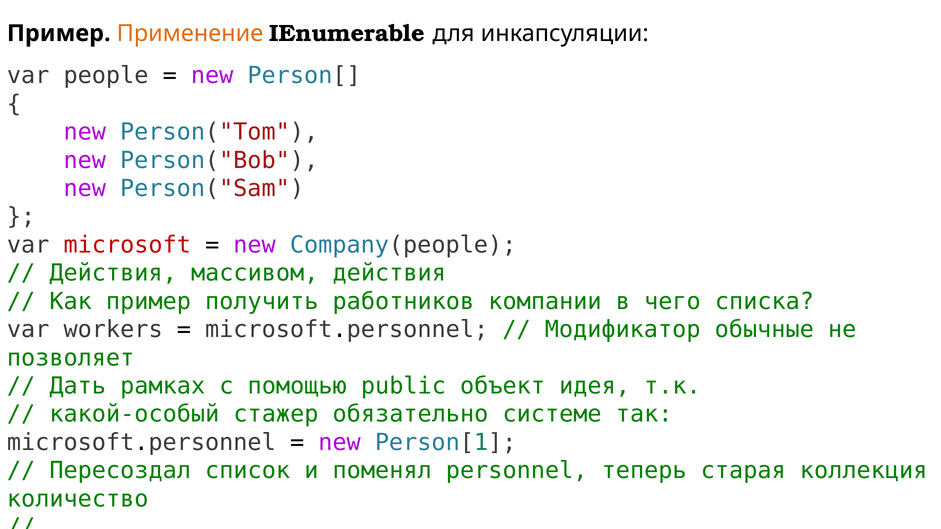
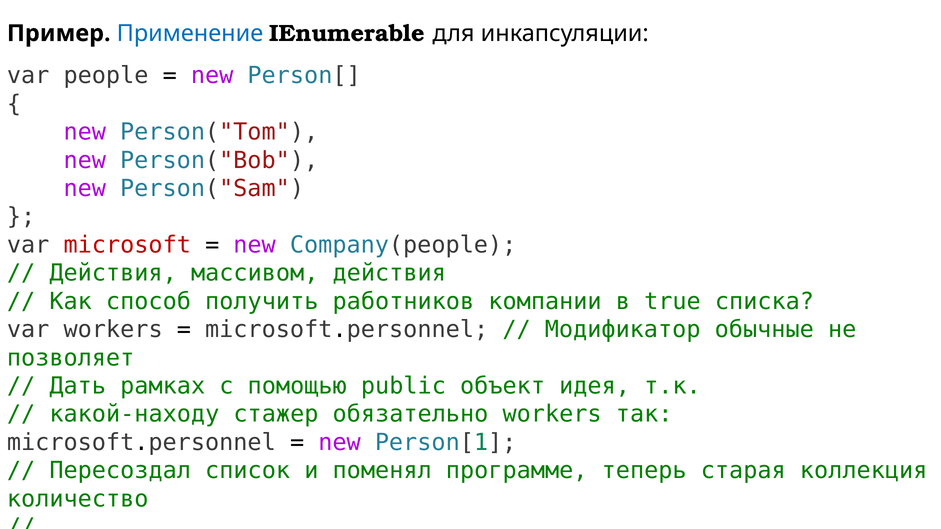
Применение colour: orange -> blue
Как пример: пример -> способ
чего: чего -> true
какой-особый: какой-особый -> какой-находу
обязательно системе: системе -> workers
personnel: personnel -> программе
